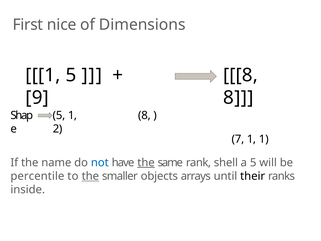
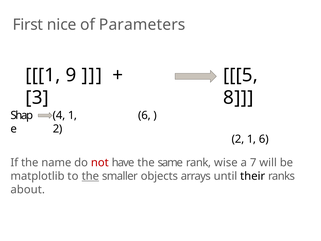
Dimensions: Dimensions -> Parameters
1 5: 5 -> 9
8 at (240, 75): 8 -> 5
9: 9 -> 3
5 at (59, 115): 5 -> 4
8 at (144, 115): 8 -> 6
7 at (238, 139): 7 -> 2
1 1: 1 -> 6
not colour: blue -> red
the at (146, 162) underline: present -> none
shell: shell -> wise
a 5: 5 -> 7
percentile: percentile -> matplotlib
inside: inside -> about
